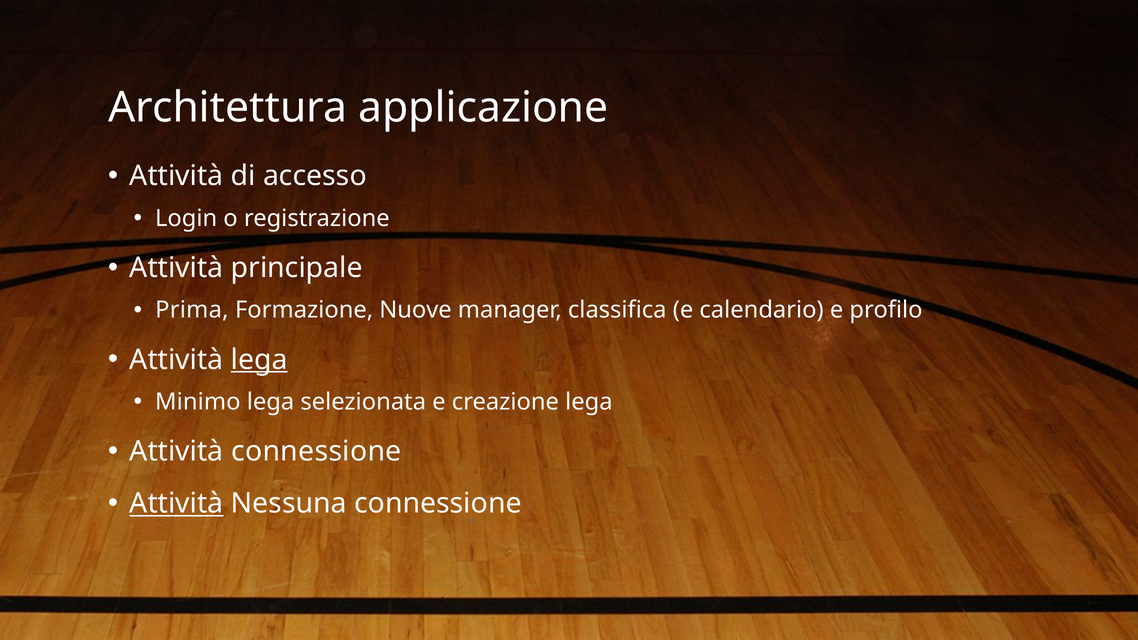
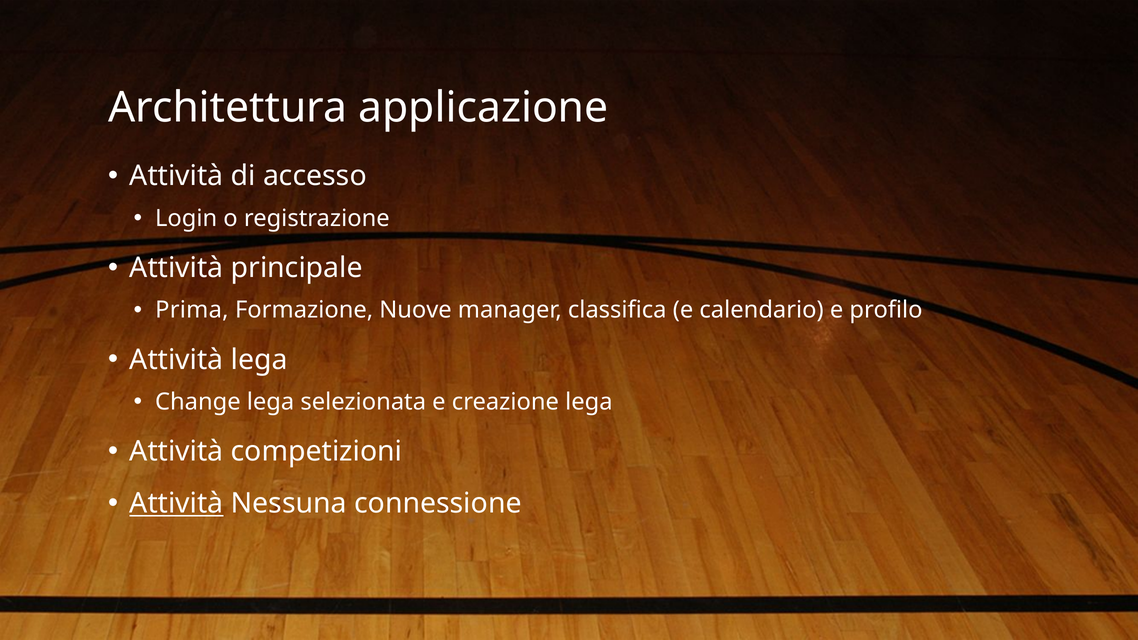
lega at (259, 360) underline: present -> none
Minimo: Minimo -> Change
Attività connessione: connessione -> competizioni
